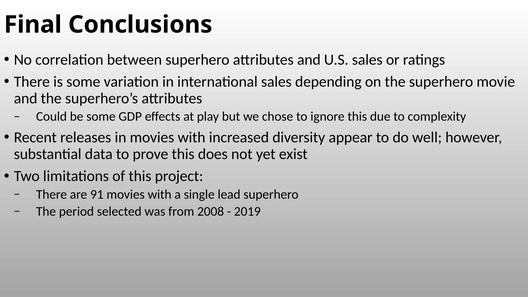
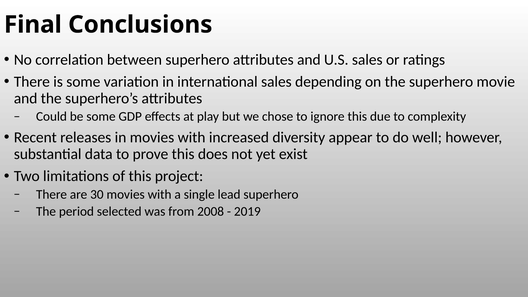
91: 91 -> 30
